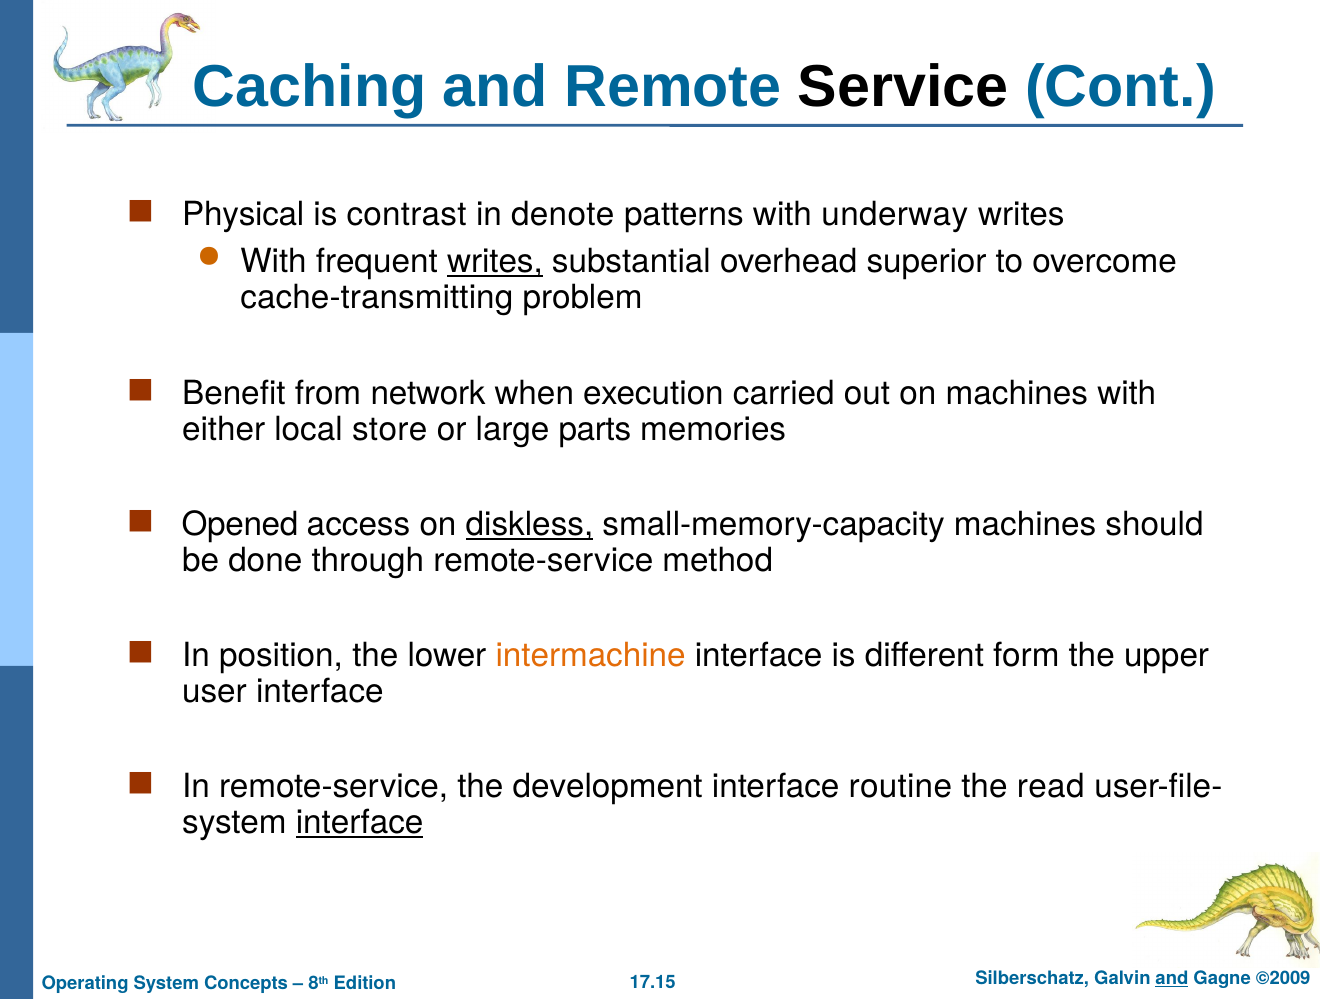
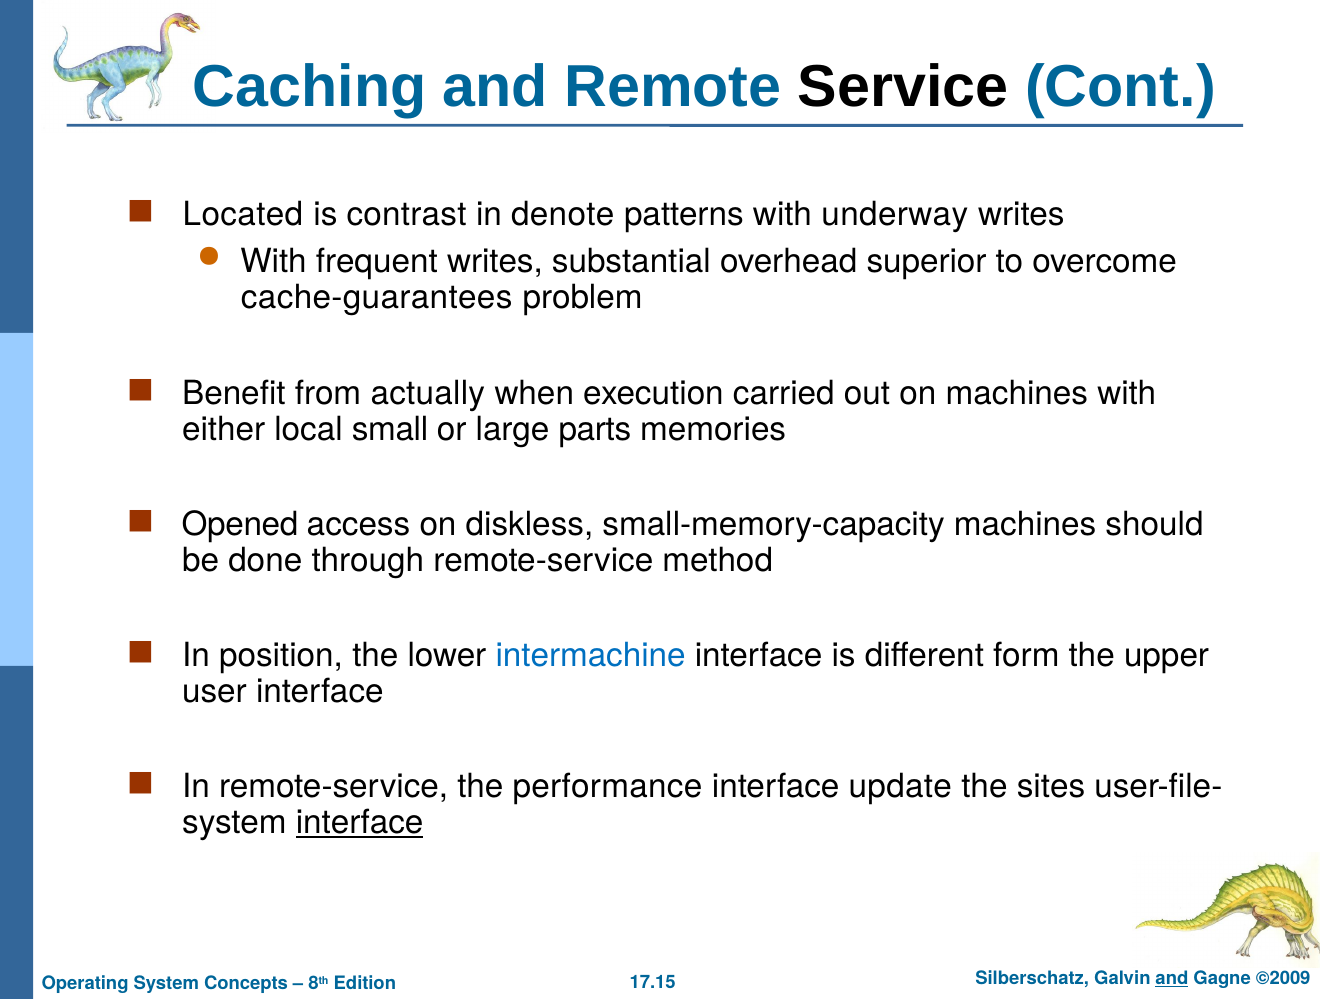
Physical: Physical -> Located
writes at (495, 262) underline: present -> none
cache-transmitting: cache-transmitting -> cache-guarantees
network: network -> actually
store: store -> small
diskless underline: present -> none
intermachine colour: orange -> blue
development: development -> performance
routine: routine -> update
read: read -> sites
